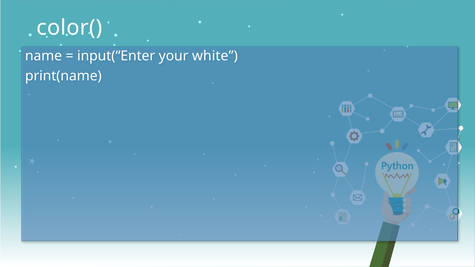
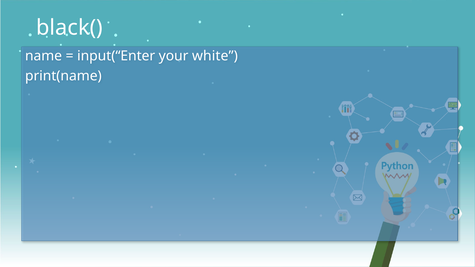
color(: color( -> black(
